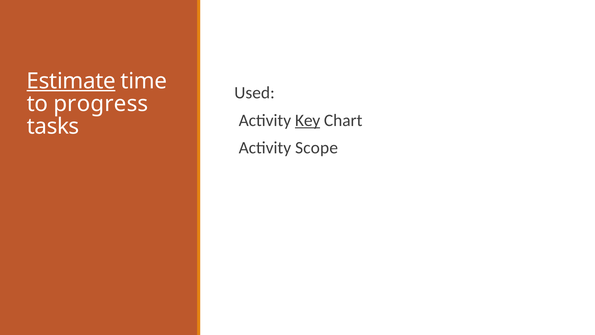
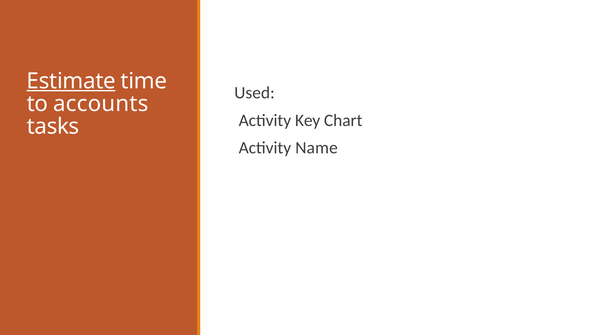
progress: progress -> accounts
Key underline: present -> none
Scope: Scope -> Name
